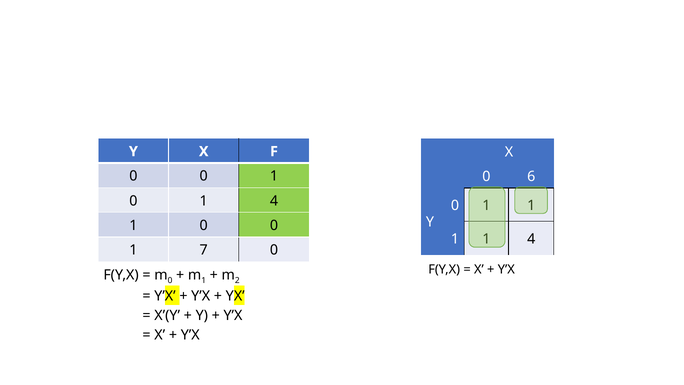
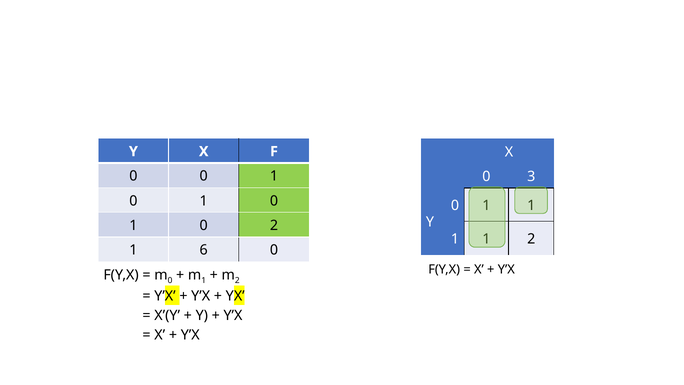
6: 6 -> 3
4 at (274, 201): 4 -> 0
1 0 0: 0 -> 2
4 at (531, 239): 4 -> 2
7: 7 -> 6
